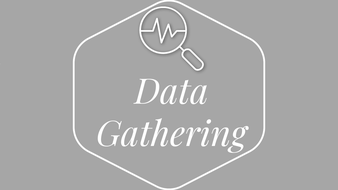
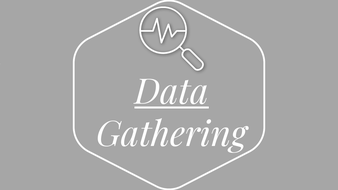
Data underline: none -> present
